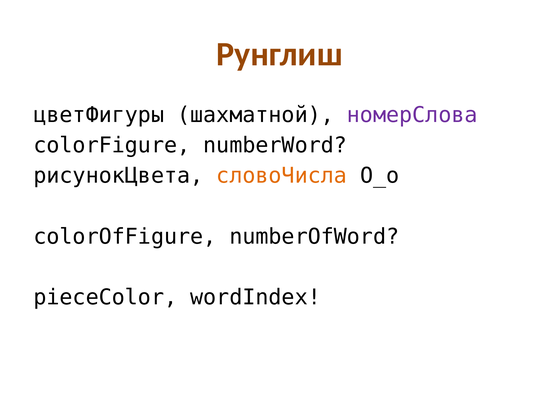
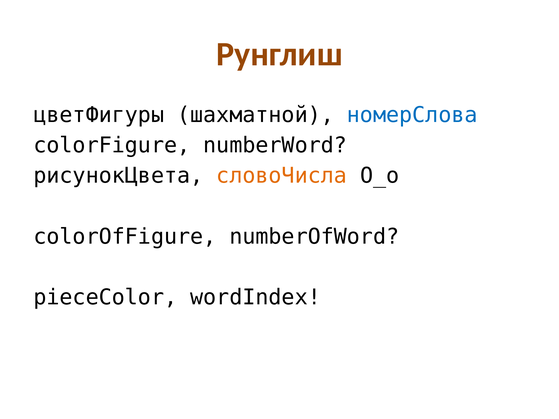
номерСлова colour: purple -> blue
